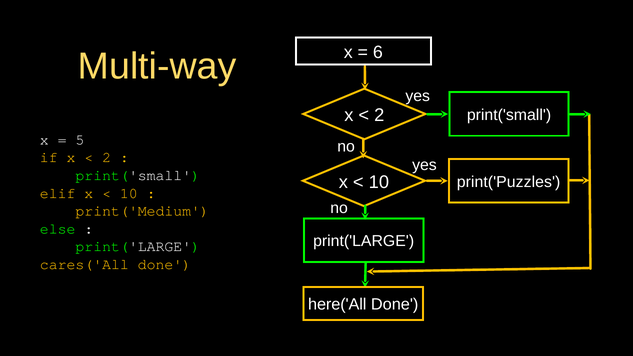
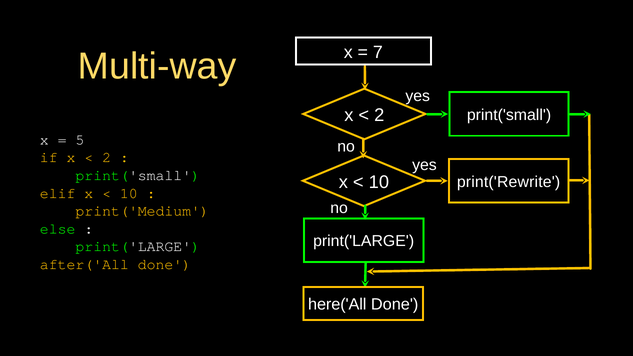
6: 6 -> 7
print('Puzzles: print('Puzzles -> print('Rewrite
cares('All: cares('All -> after('All
